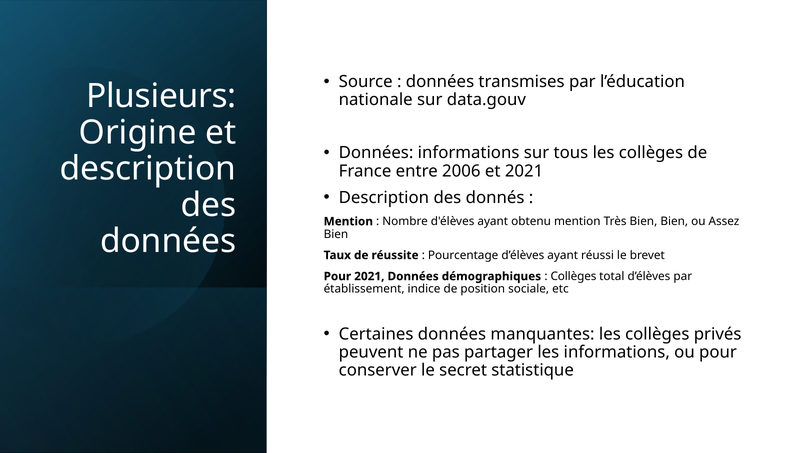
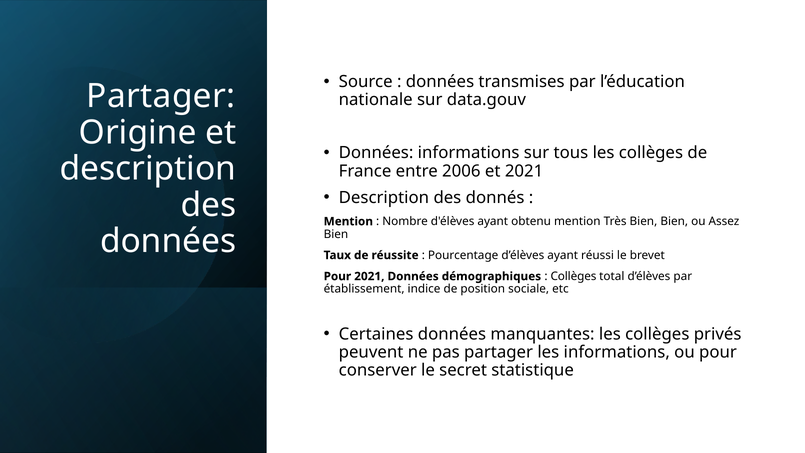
Plusieurs at (161, 96): Plusieurs -> Partager
